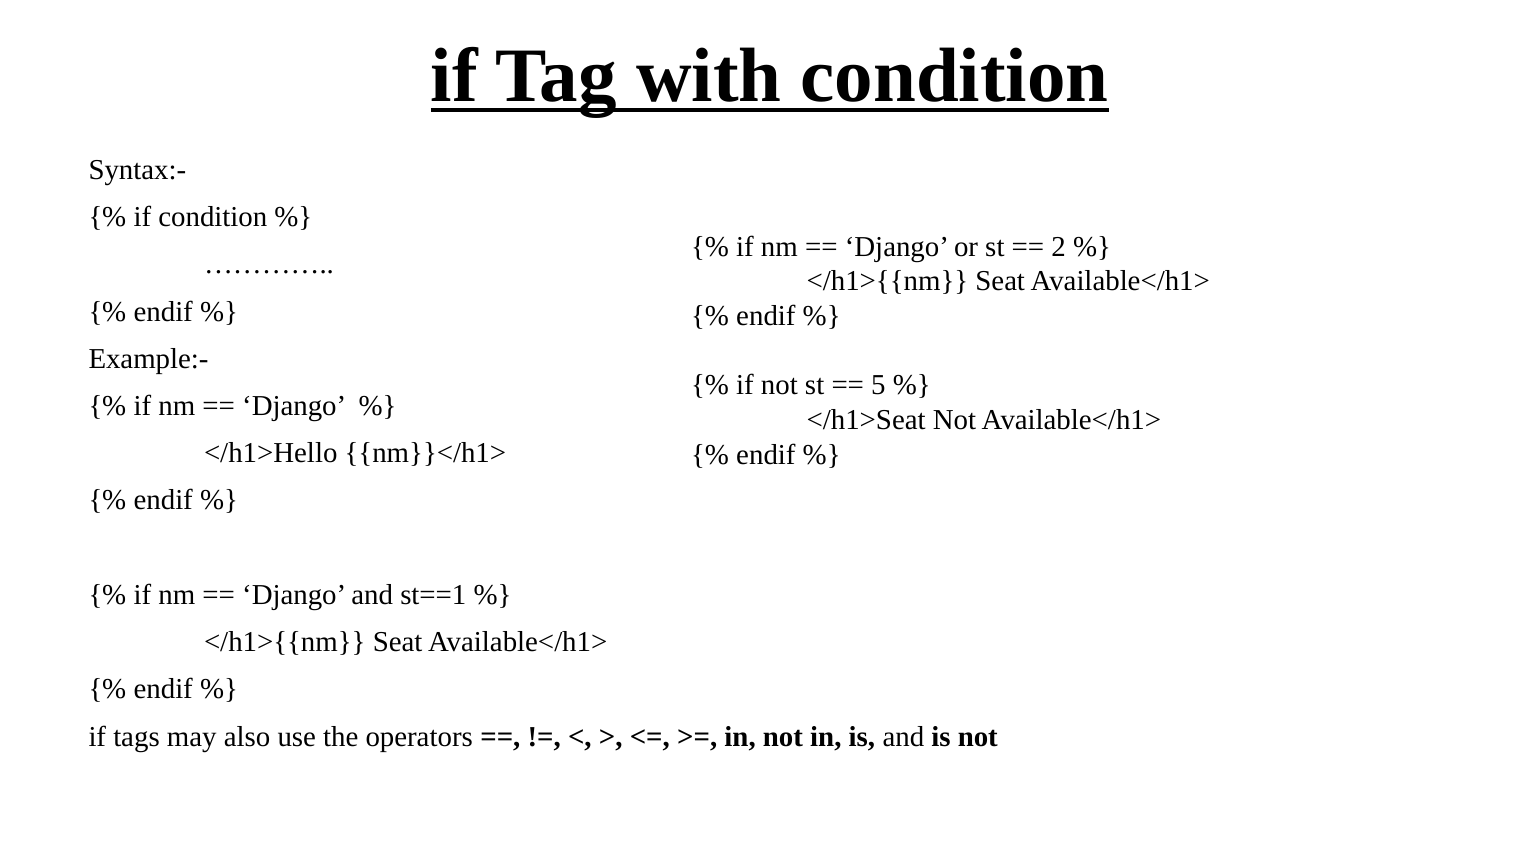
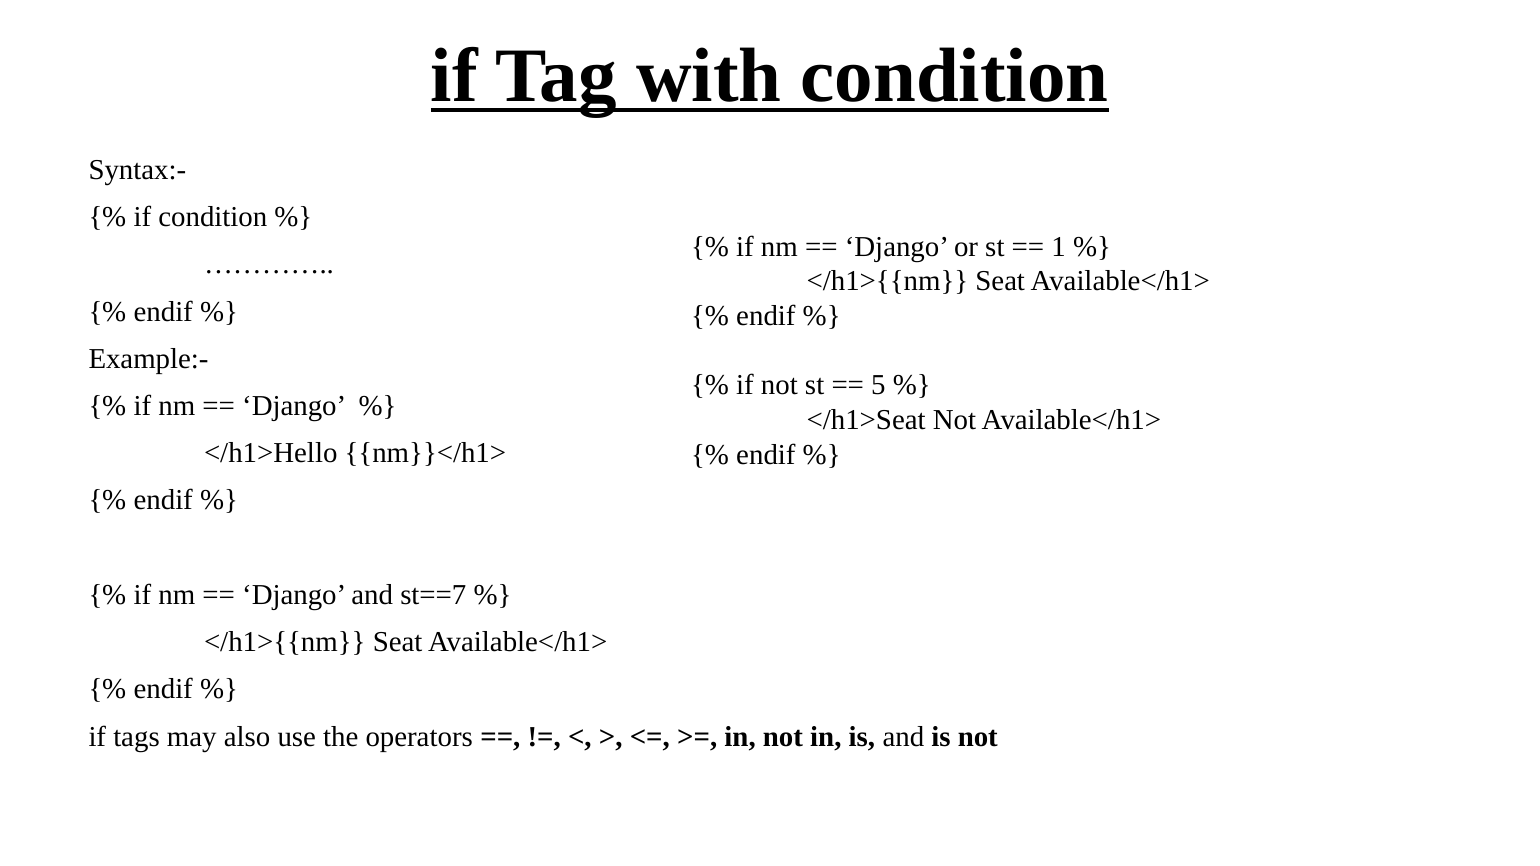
2: 2 -> 1
st==1: st==1 -> st==7
